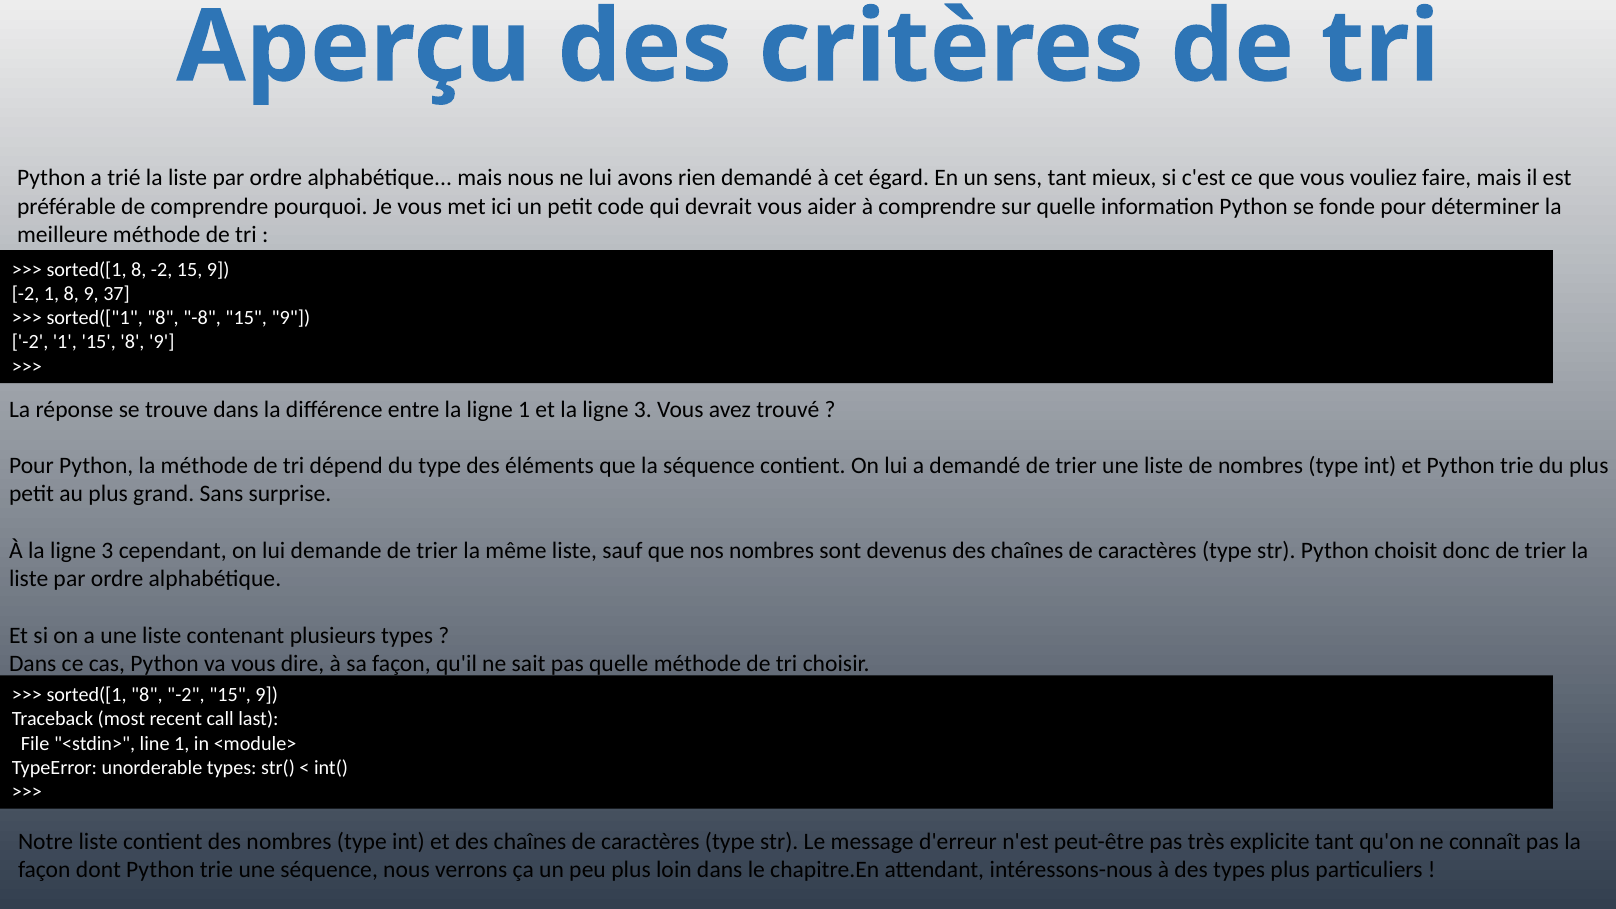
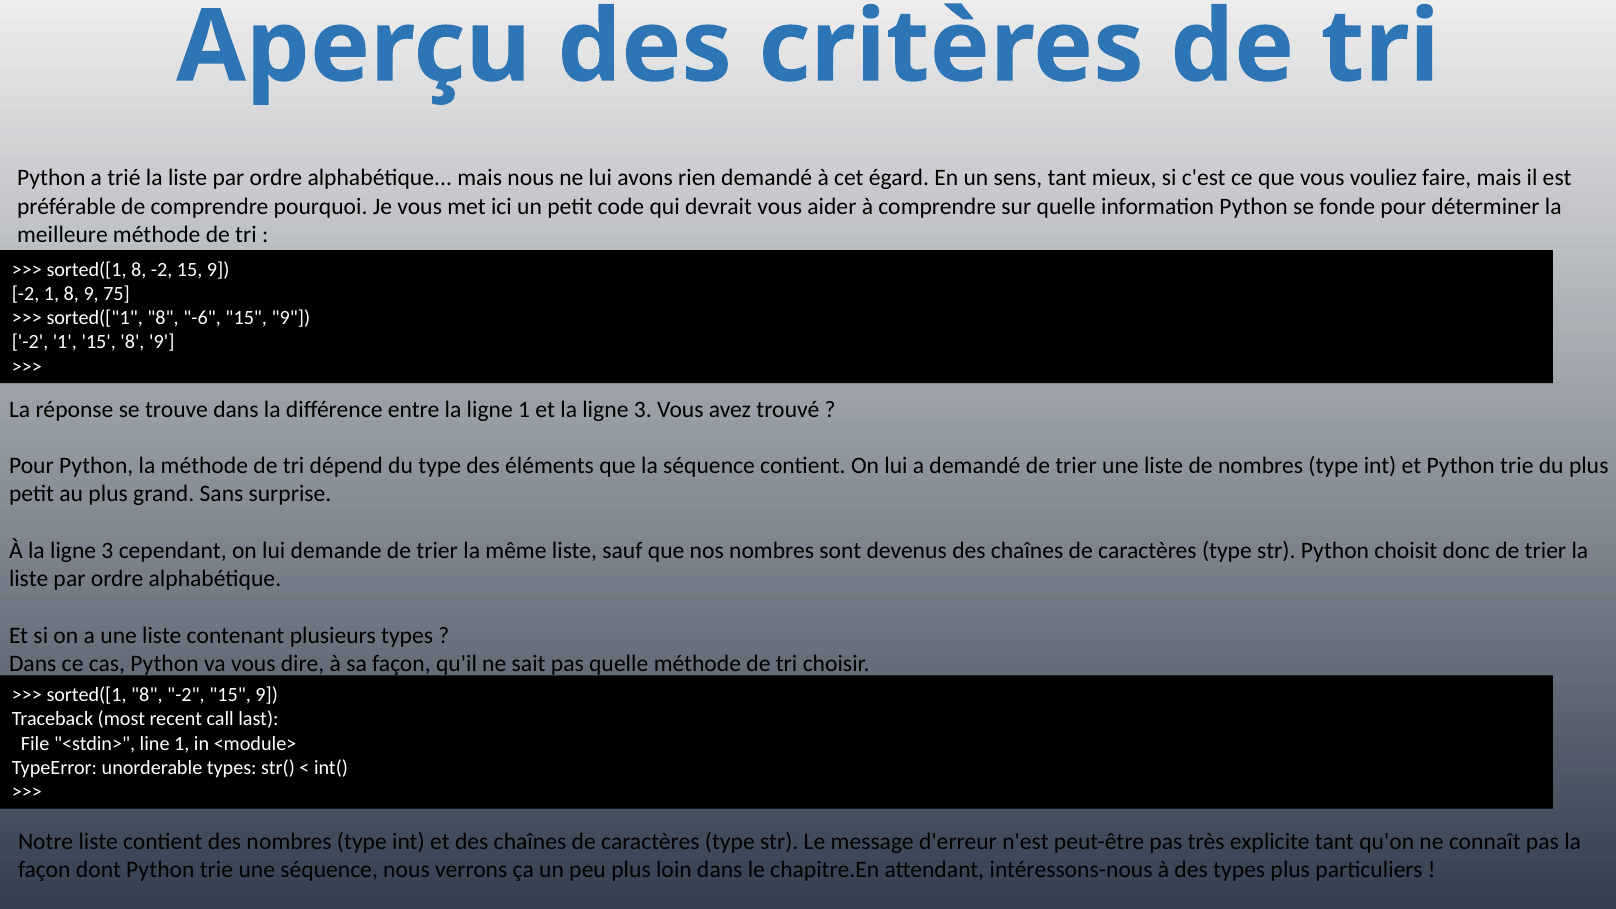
37: 37 -> 75
-8: -8 -> -6
